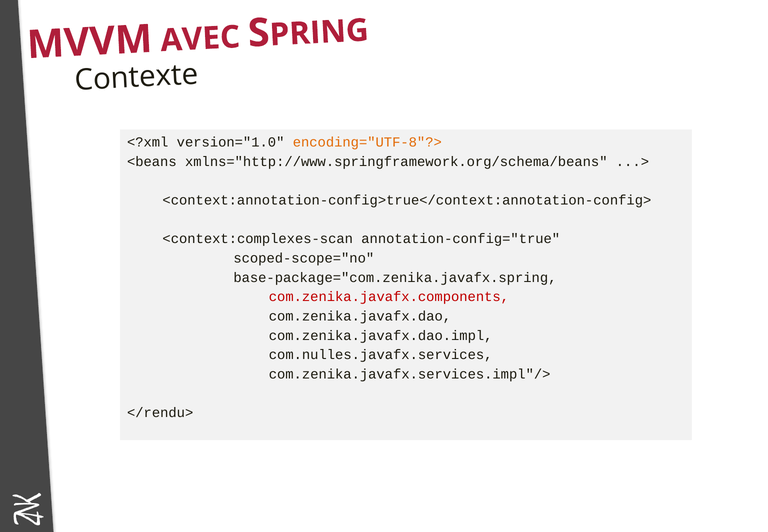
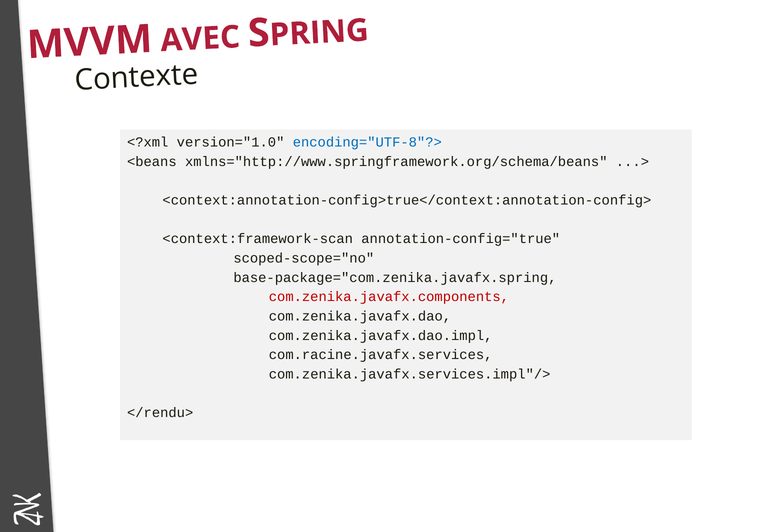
encoding="UTF-8"?> colour: orange -> blue
<context:complexes-scan: <context:complexes-scan -> <context:framework-scan
com.nulles.javafx.services: com.nulles.javafx.services -> com.racine.javafx.services
